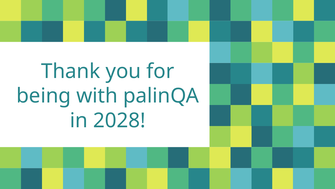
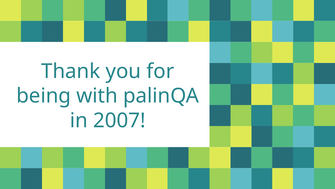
2028: 2028 -> 2007
